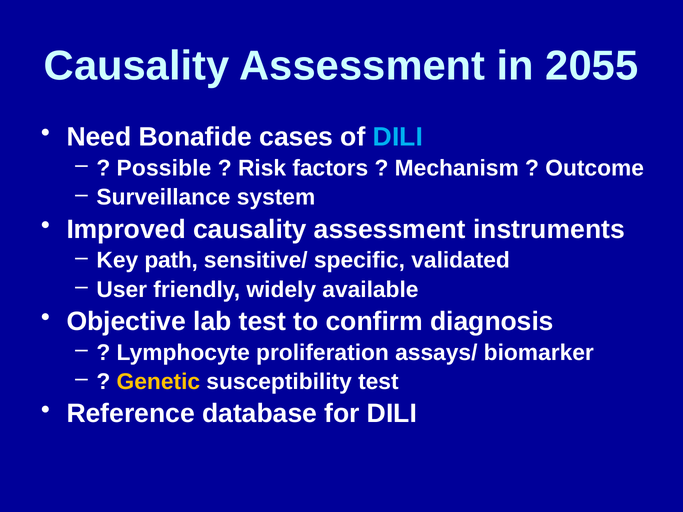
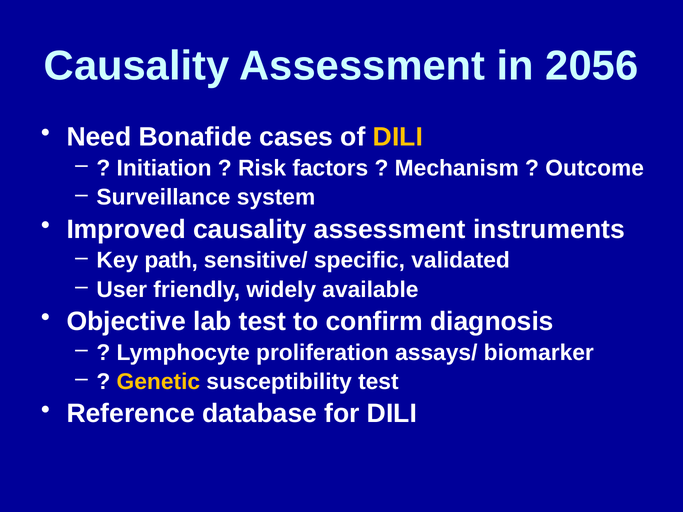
2055: 2055 -> 2056
DILI at (398, 137) colour: light blue -> yellow
Possible: Possible -> Initiation
